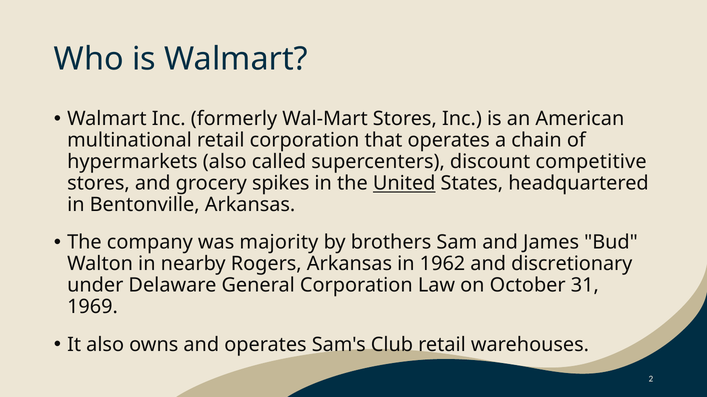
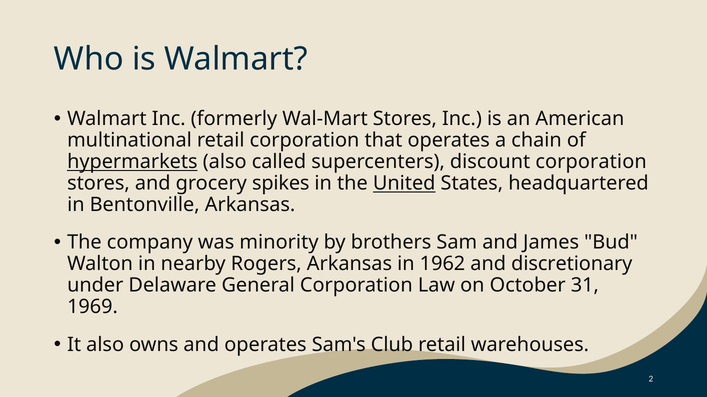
hypermarkets underline: none -> present
discount competitive: competitive -> corporation
majority: majority -> minority
